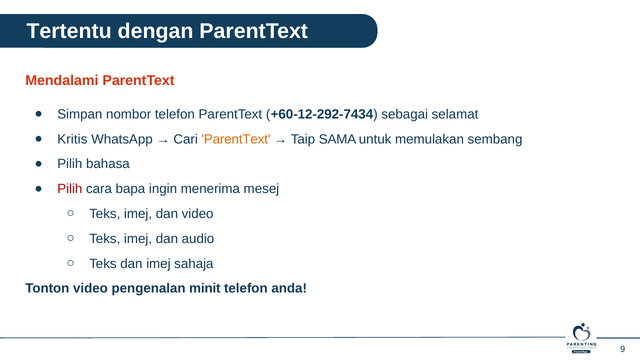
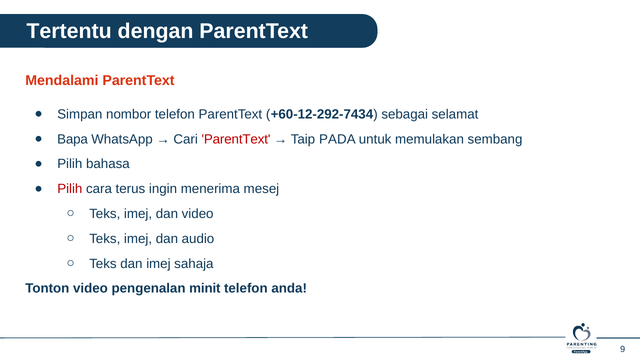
Kritis: Kritis -> Bapa
ParentText at (236, 139) colour: orange -> red
SAMA: SAMA -> PADA
bapa: bapa -> terus
